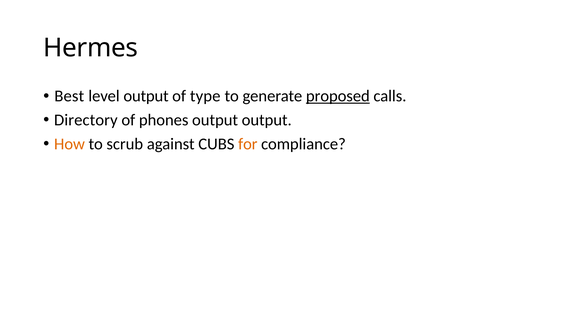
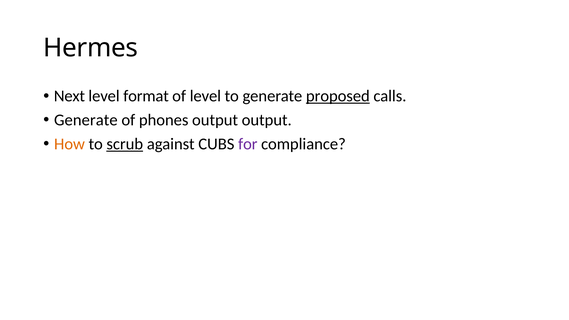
Best: Best -> Next
level output: output -> format
of type: type -> level
Directory at (86, 120): Directory -> Generate
scrub underline: none -> present
for colour: orange -> purple
